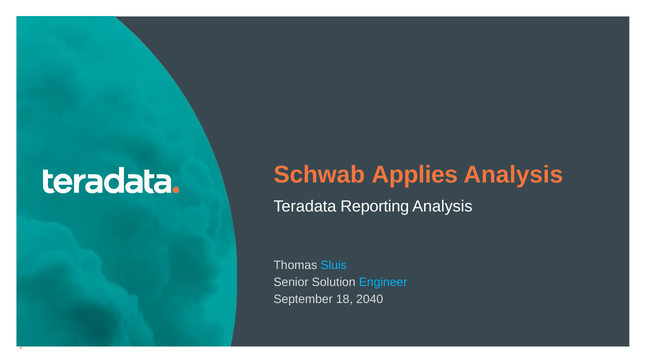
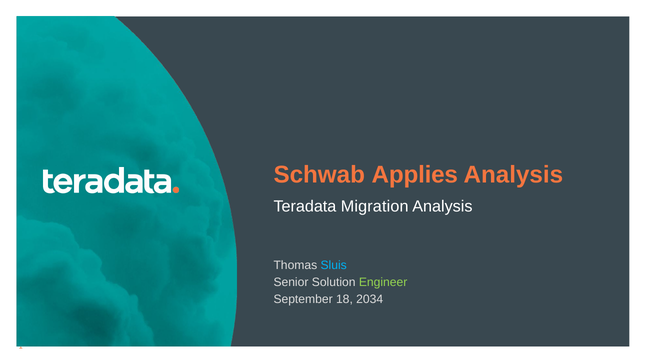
Reporting: Reporting -> Migration
Engineer colour: light blue -> light green
2040: 2040 -> 2034
